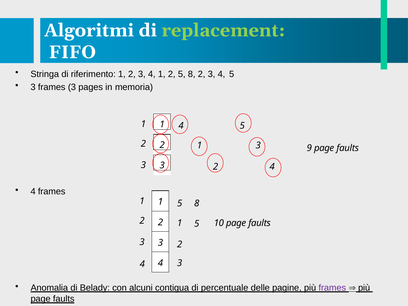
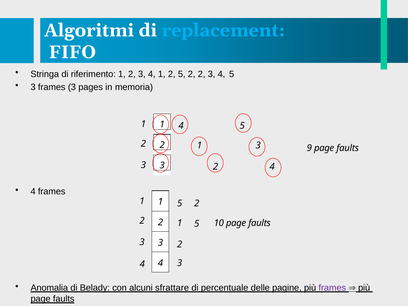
replacement colour: light green -> light blue
2 5 8: 8 -> 2
8 at (197, 203): 8 -> 2
contigua: contigua -> sfrattare
